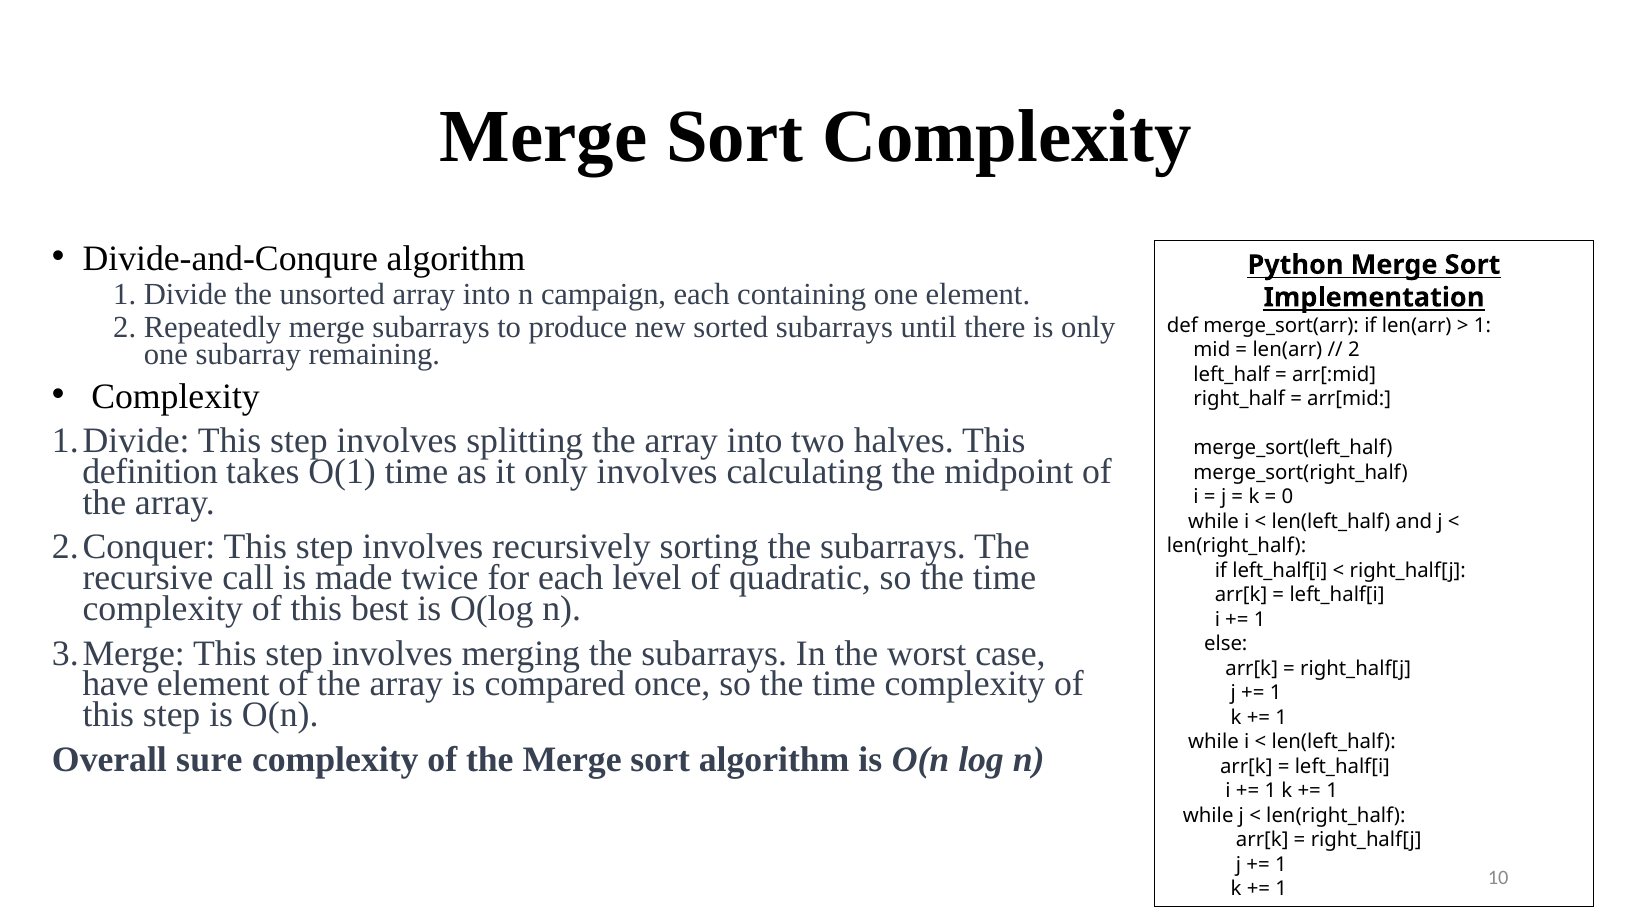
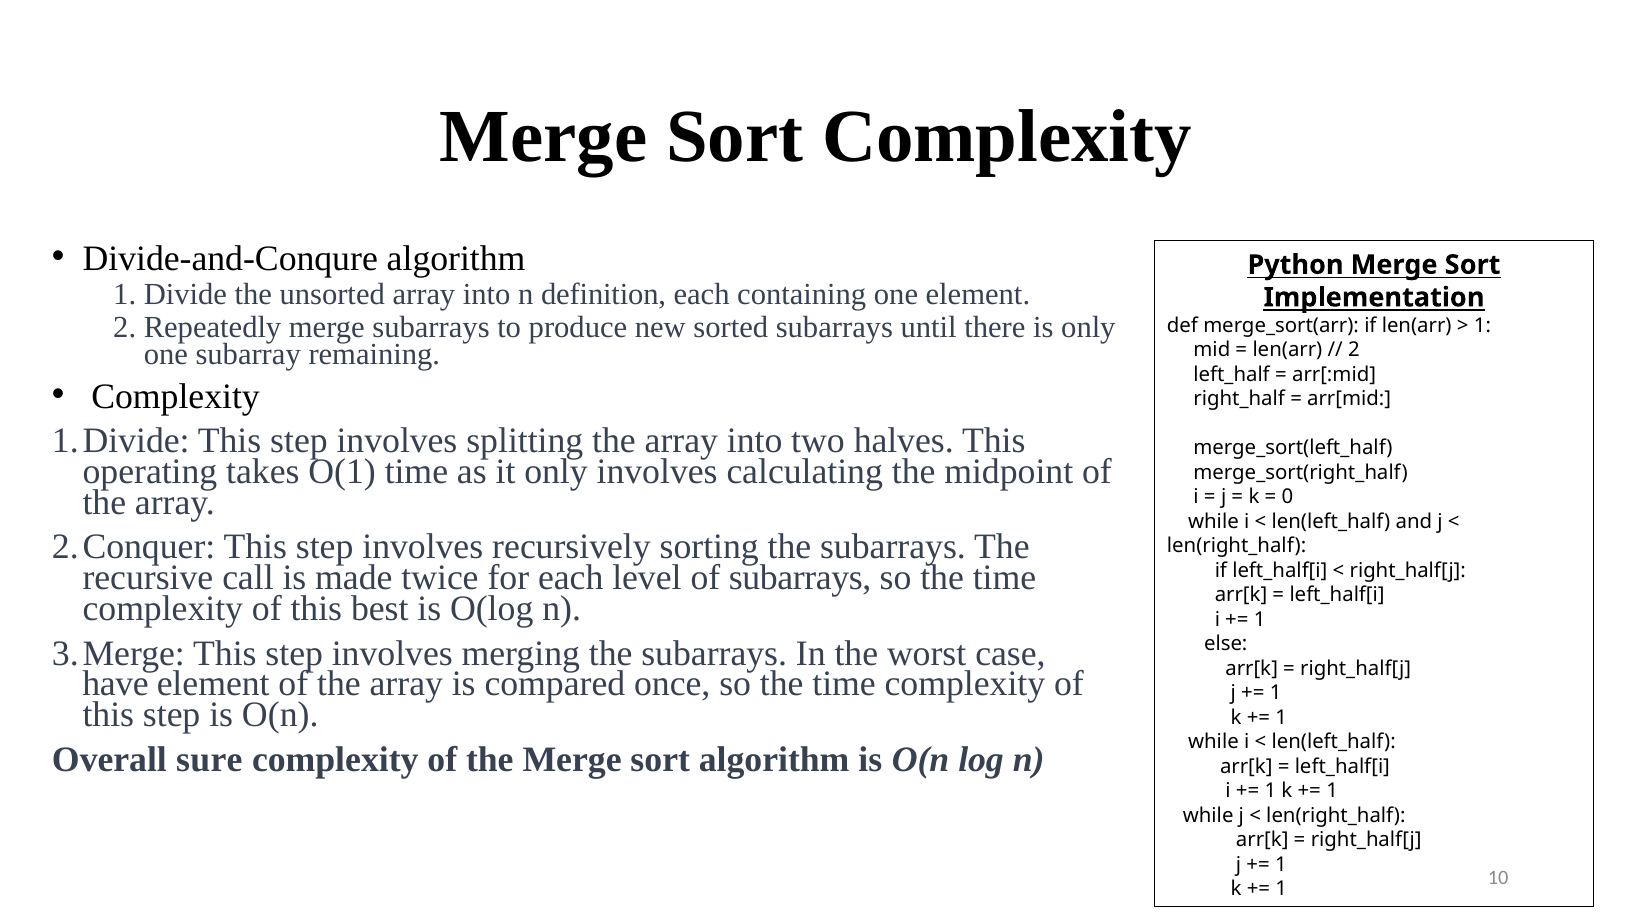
campaign: campaign -> definition
definition: definition -> operating
of quadratic: quadratic -> subarrays
